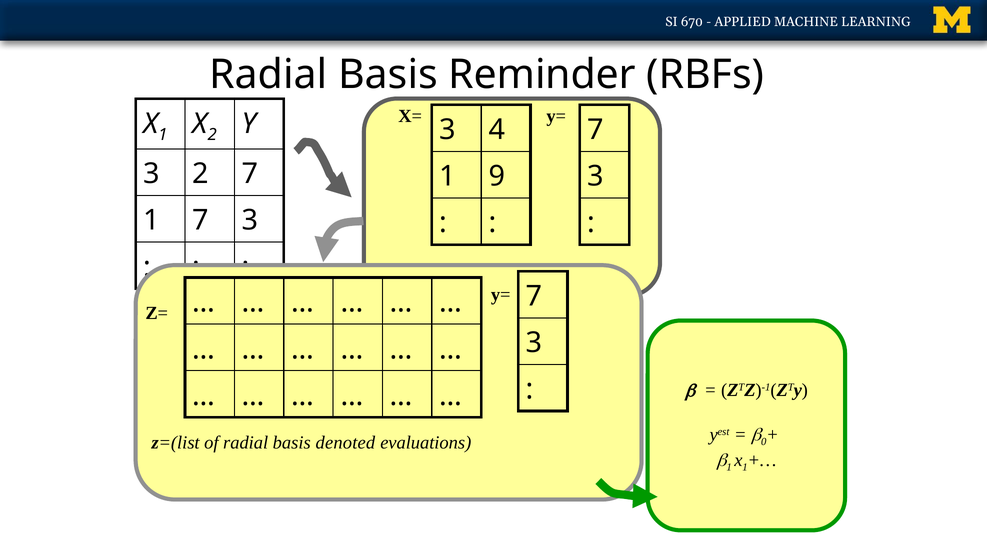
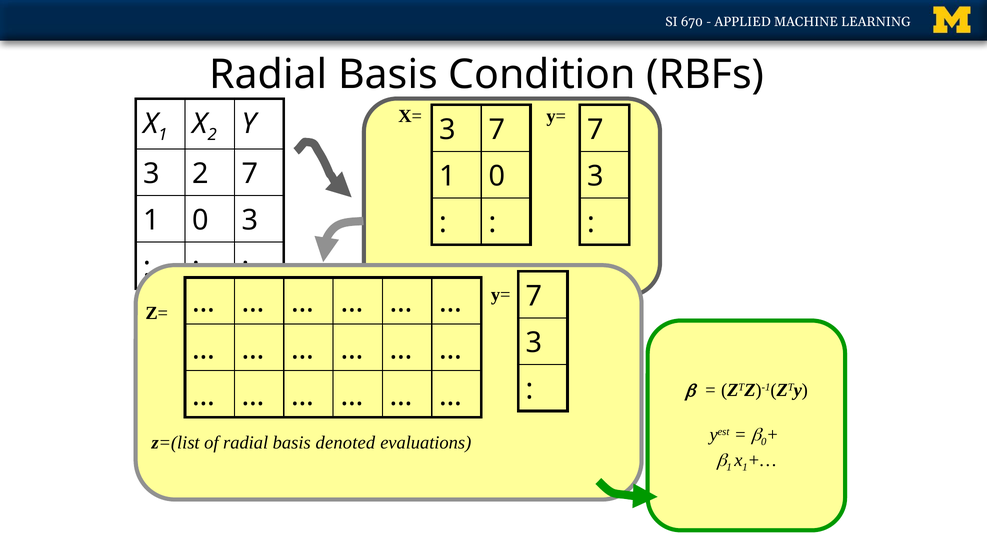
Reminder: Reminder -> Condition
3 4: 4 -> 7
9 at (497, 176): 9 -> 0
7 at (201, 221): 7 -> 0
